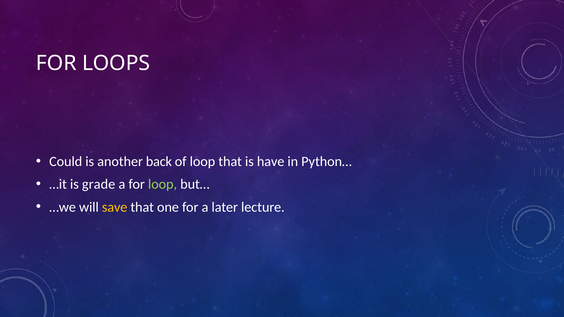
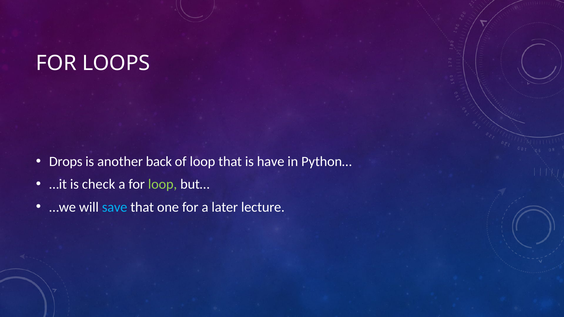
Could: Could -> Drops
grade: grade -> check
save colour: yellow -> light blue
